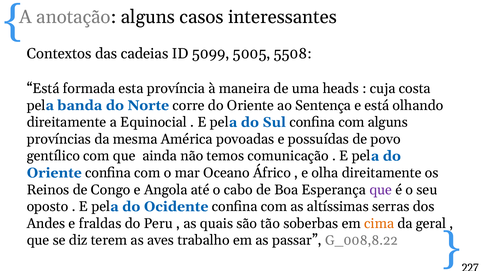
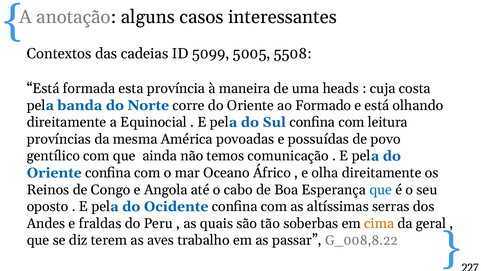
Sentença: Sentença -> Formado
com alguns: alguns -> leitura
que at (381, 189) colour: purple -> blue
